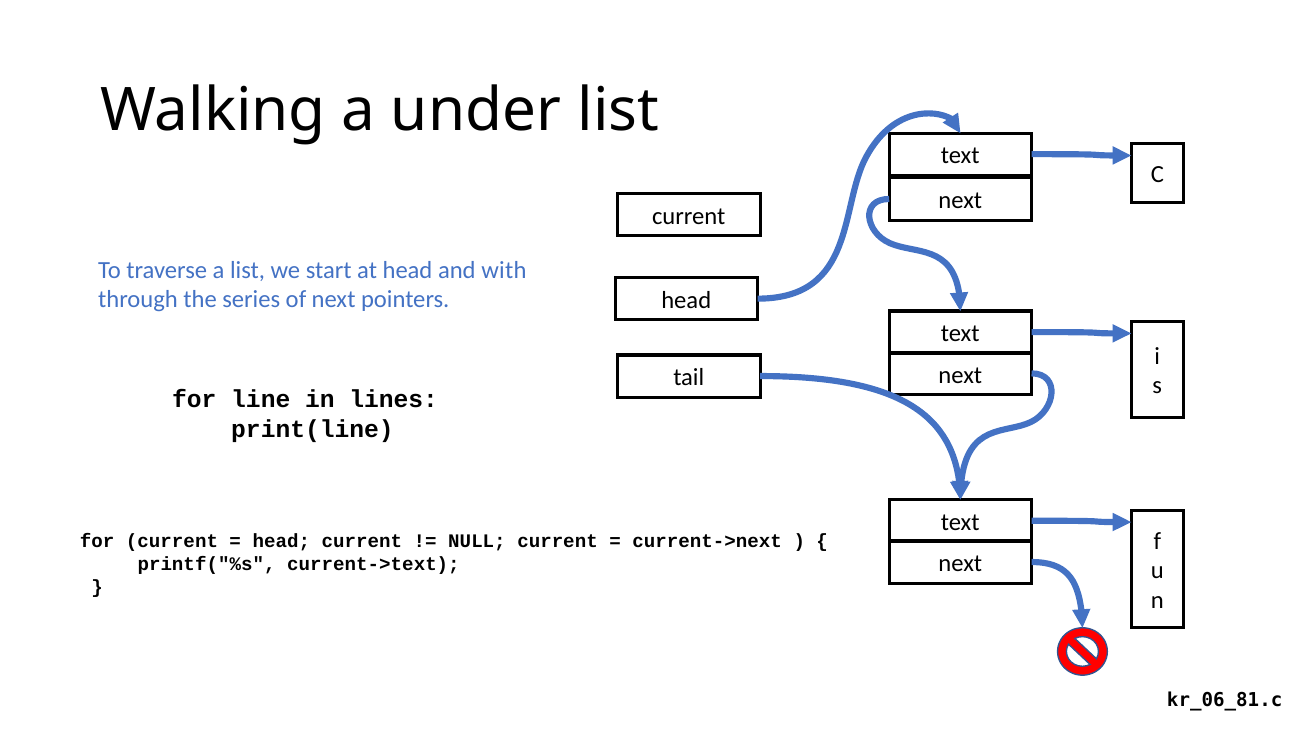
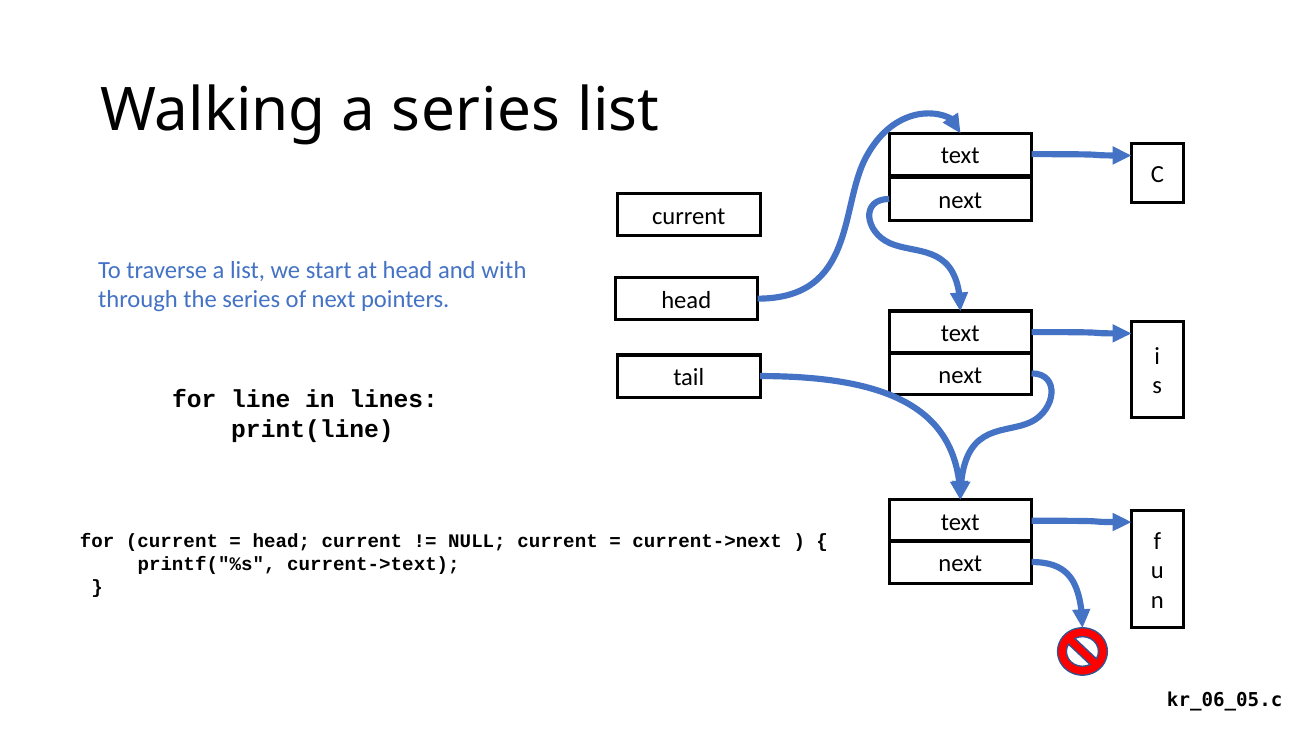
a under: under -> series
kr_06_81.c: kr_06_81.c -> kr_06_05.c
